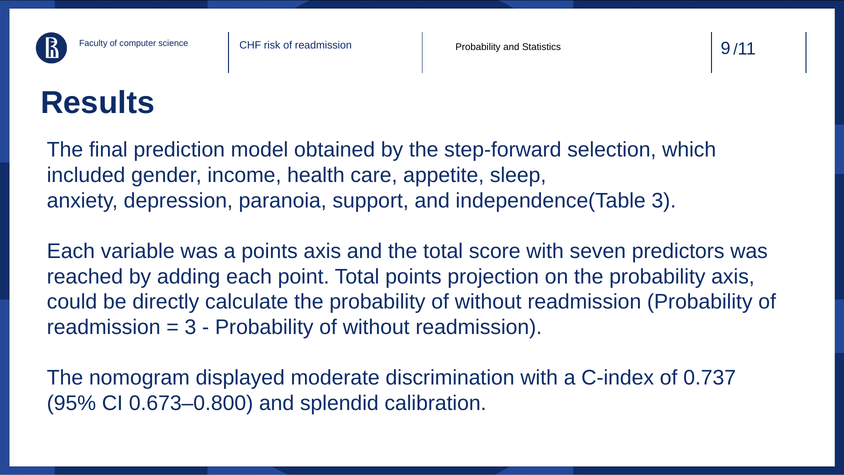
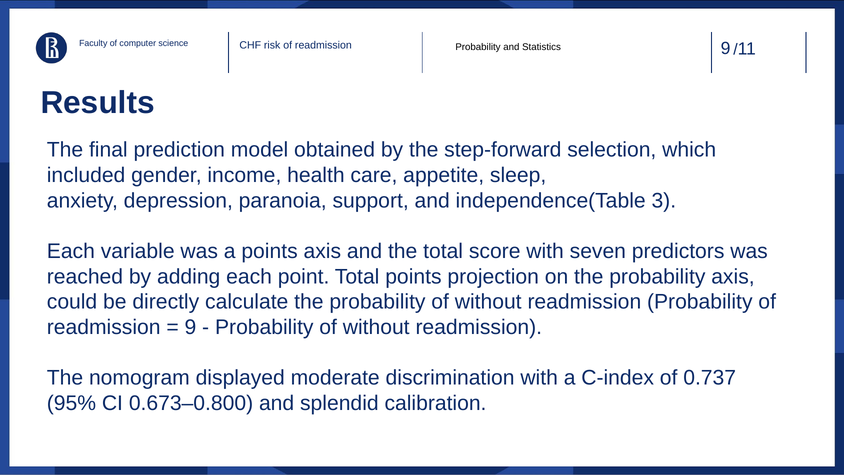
3 at (190, 327): 3 -> 9
